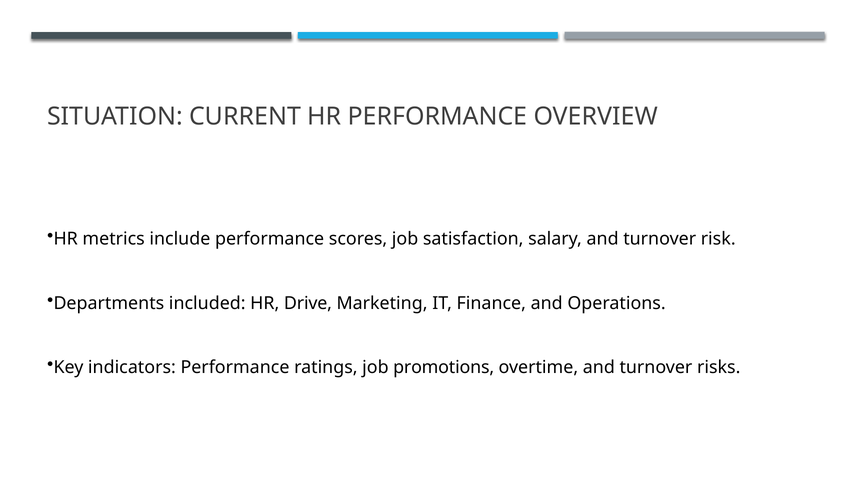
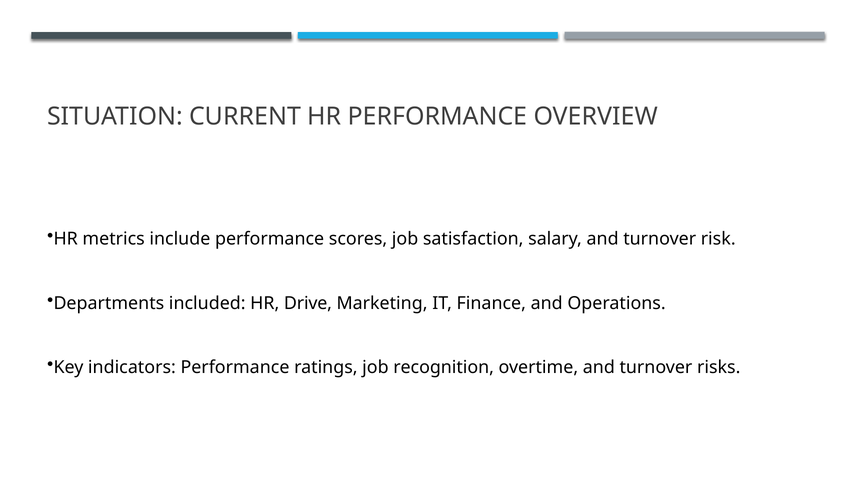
promotions: promotions -> recognition
